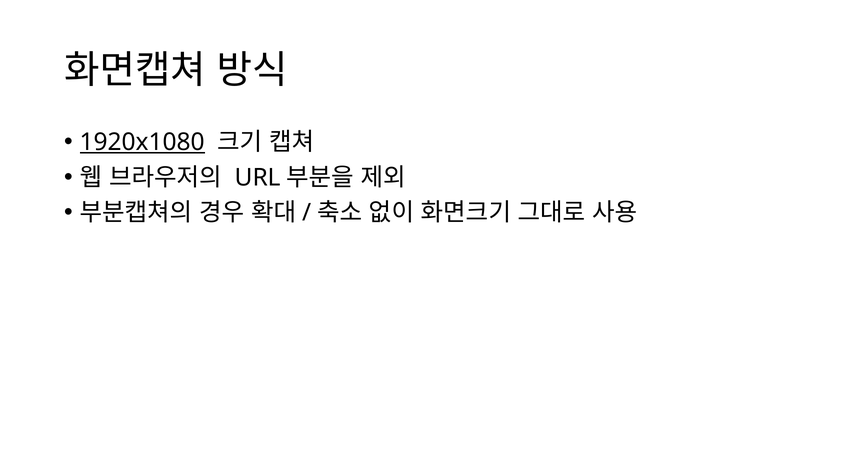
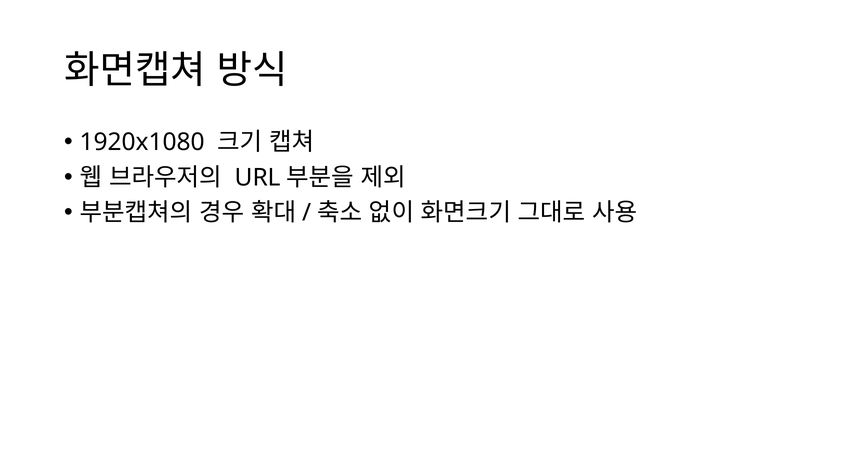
1920x1080 underline: present -> none
